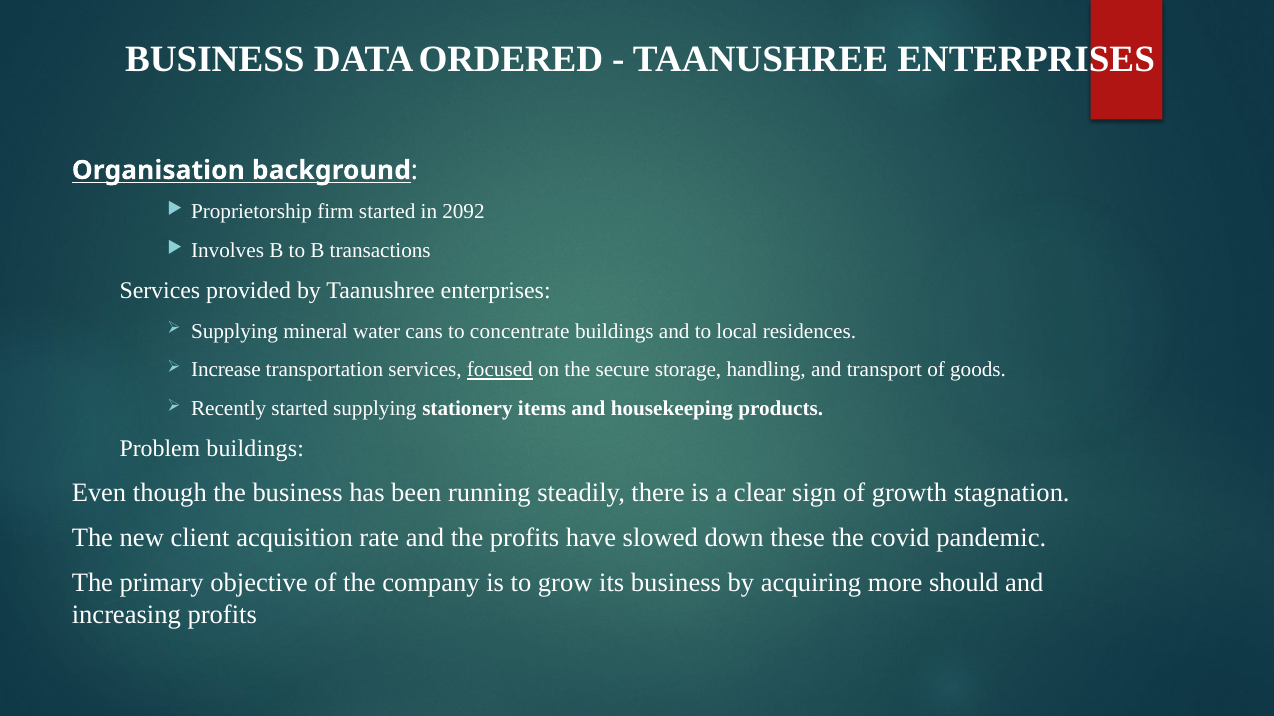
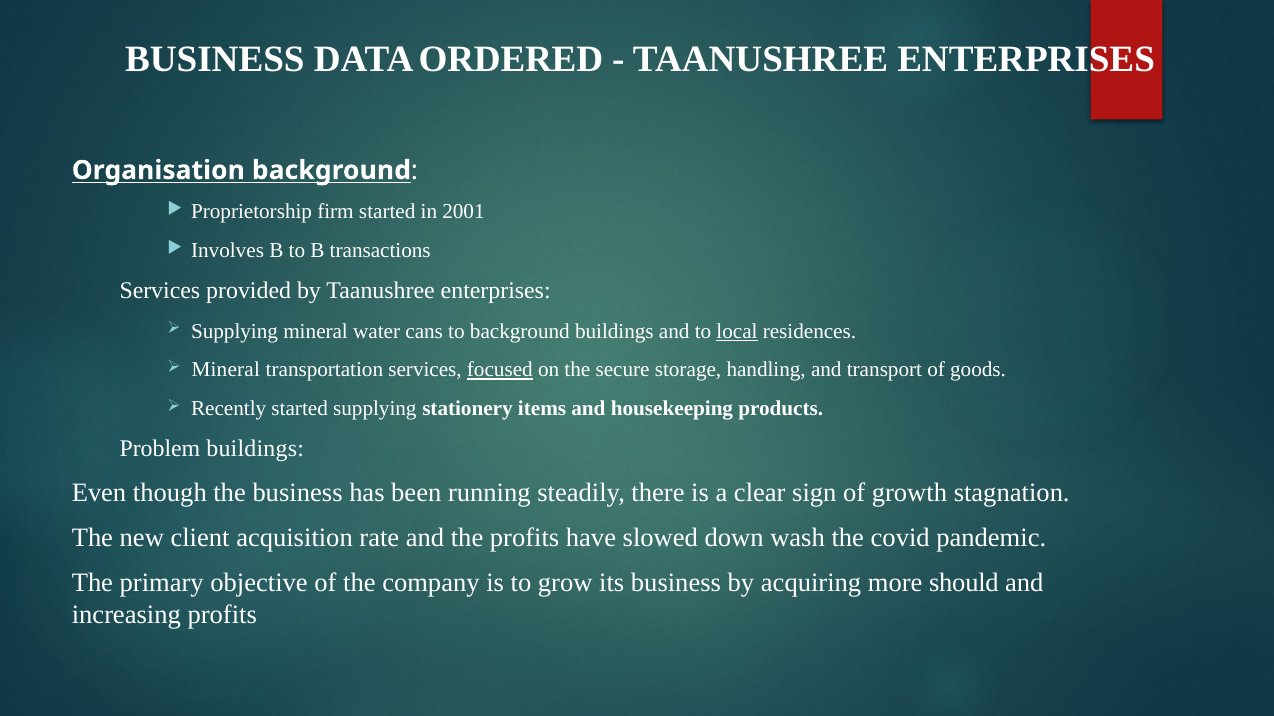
2092: 2092 -> 2001
to concentrate: concentrate -> background
local underline: none -> present
Increase at (226, 370): Increase -> Mineral
these: these -> wash
